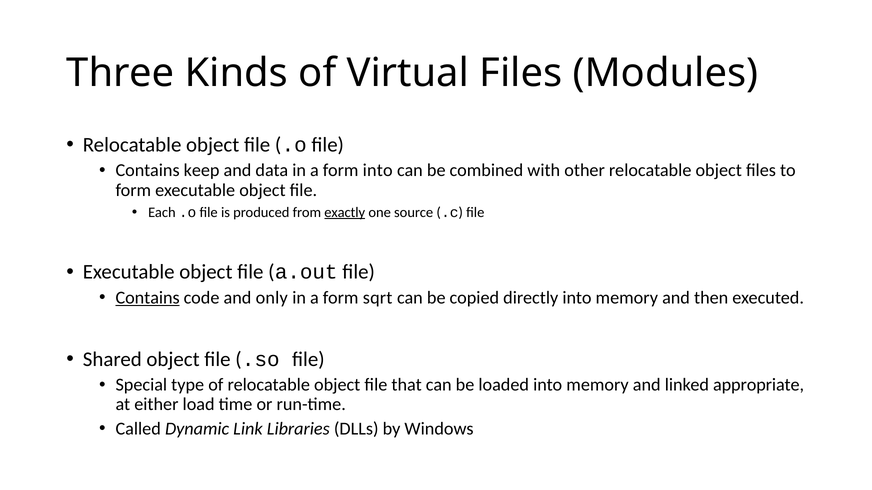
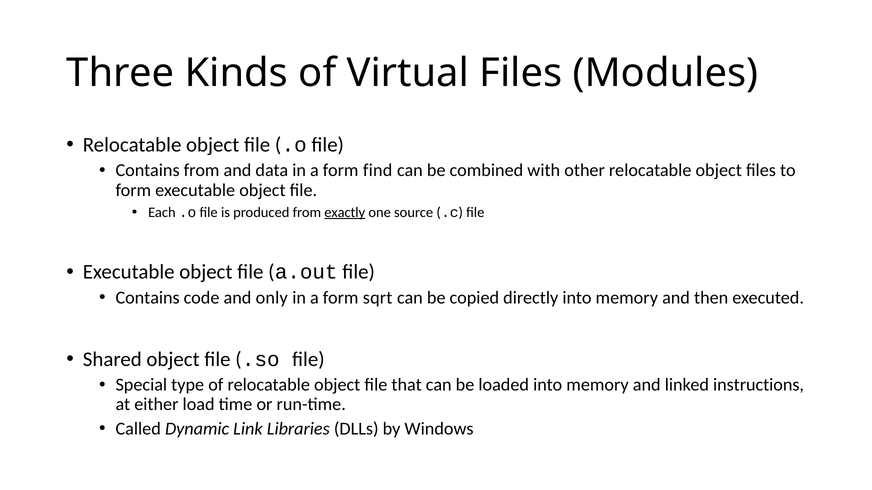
Contains keep: keep -> from
form into: into -> find
Contains at (148, 298) underline: present -> none
appropriate: appropriate -> instructions
